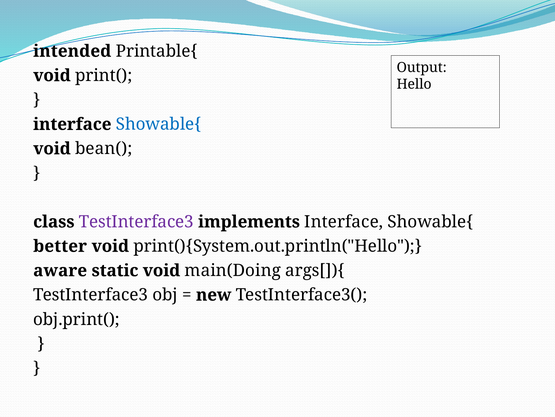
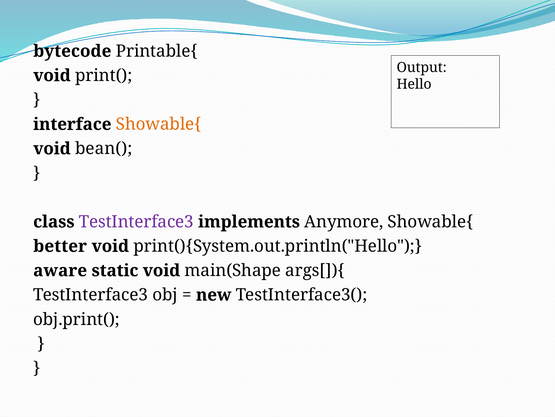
intended: intended -> bytecode
Showable{ at (159, 124) colour: blue -> orange
implements Interface: Interface -> Anymore
main(Doing: main(Doing -> main(Shape
